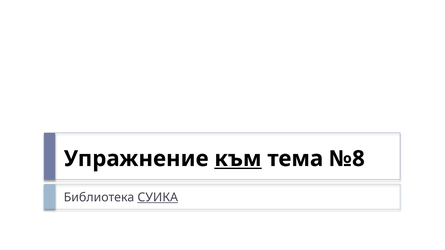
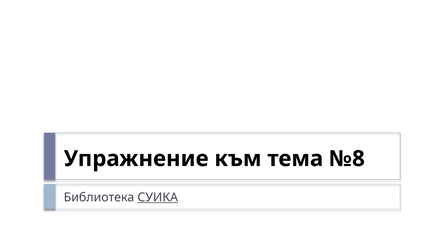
към underline: present -> none
